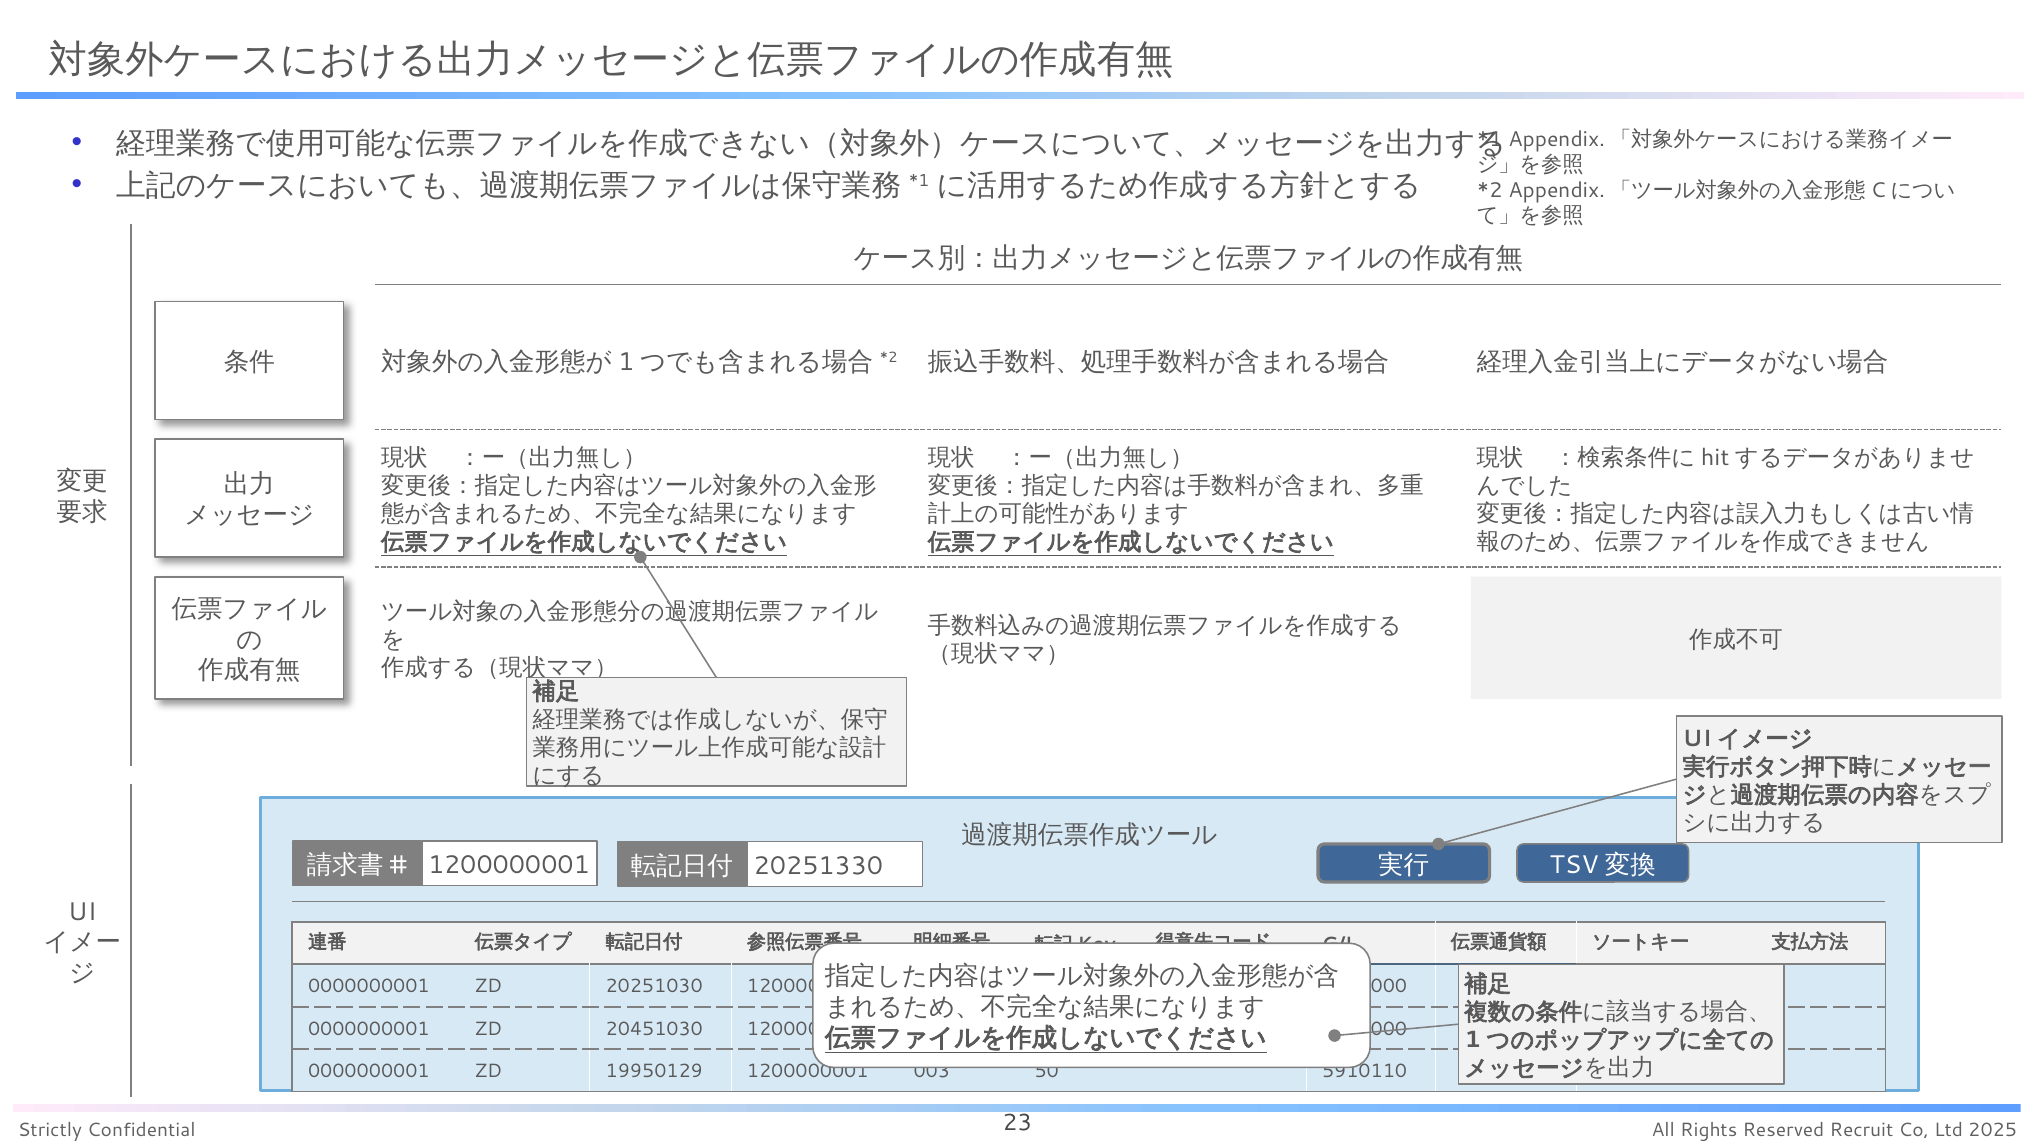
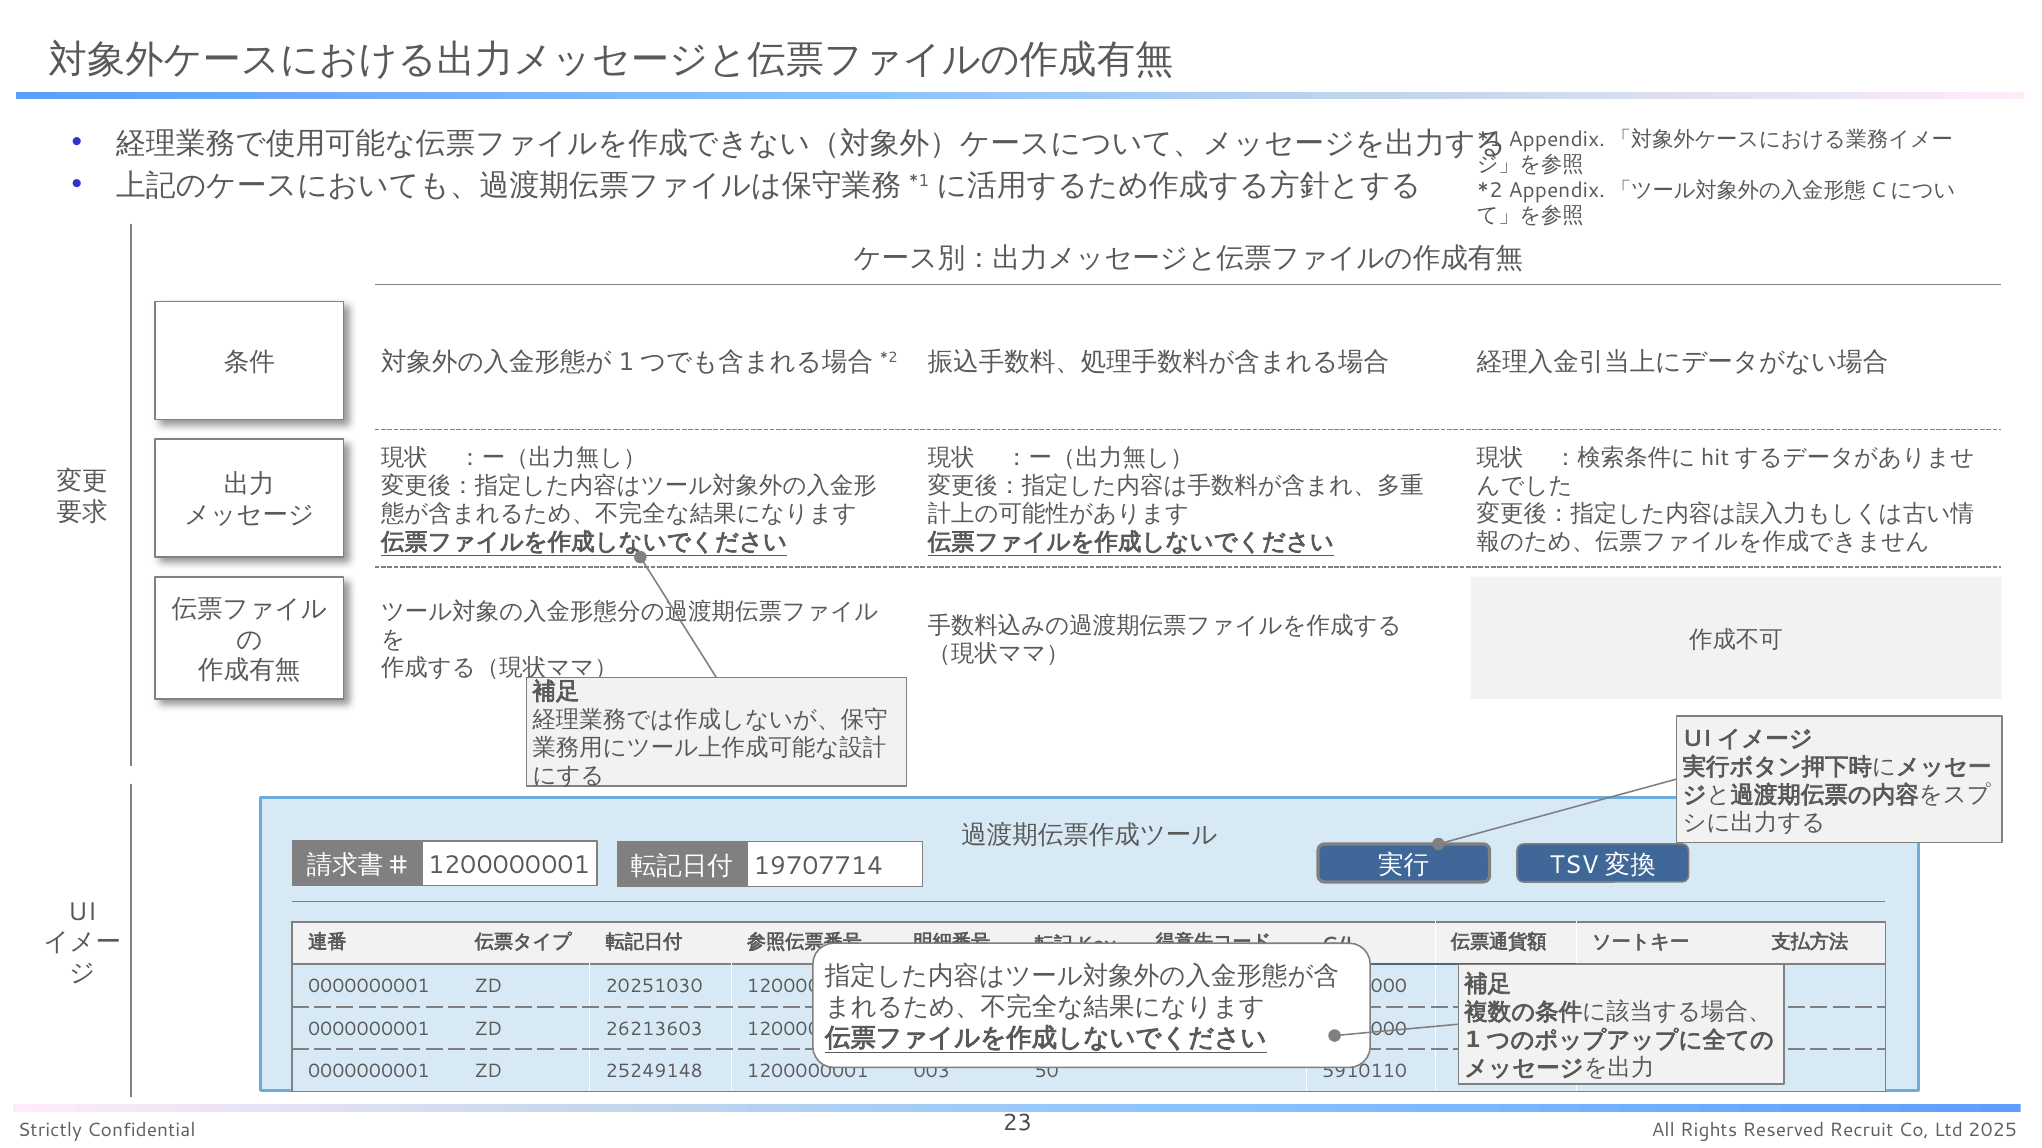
20251330: 20251330 -> 19707714
20451030: 20451030 -> 26213603
19950129: 19950129 -> 25249148
